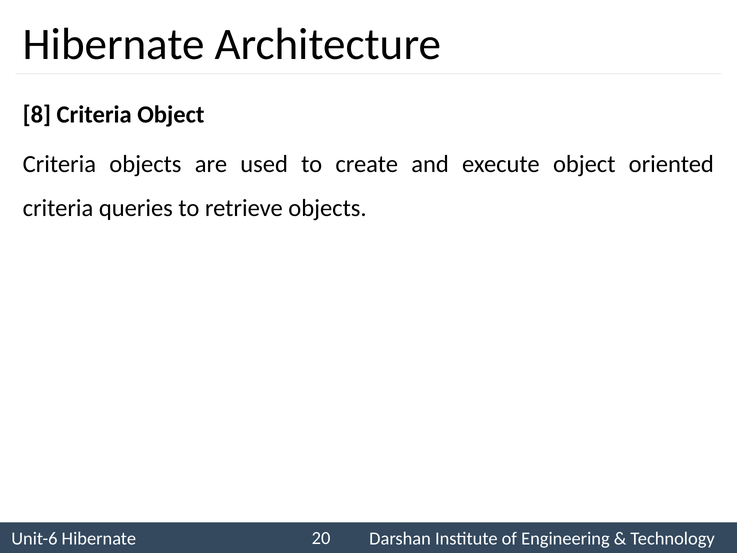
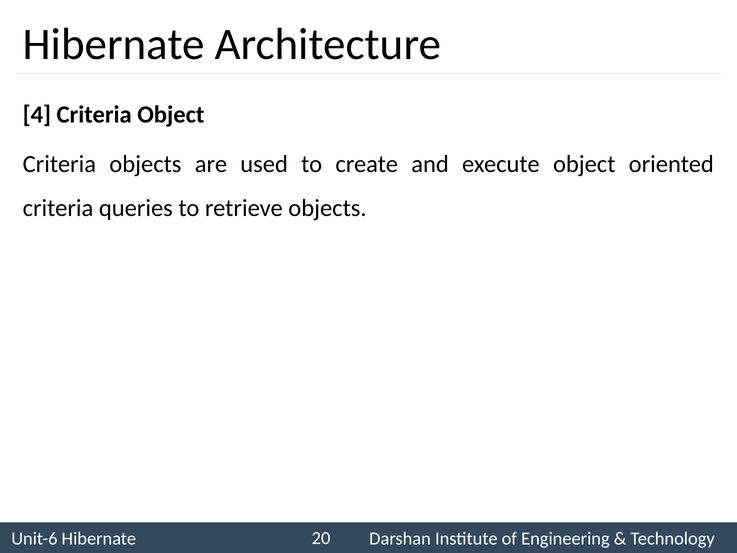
8: 8 -> 4
